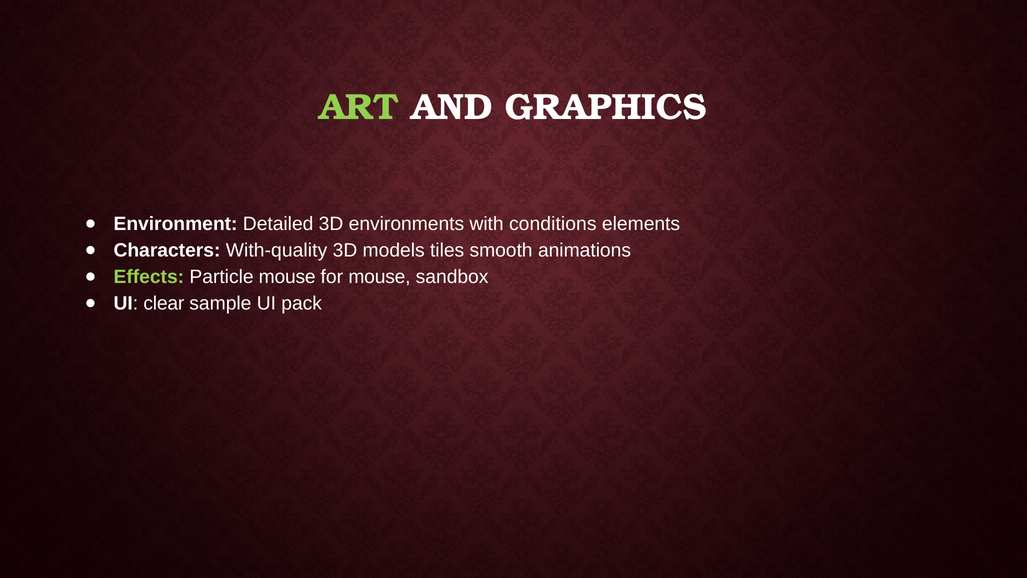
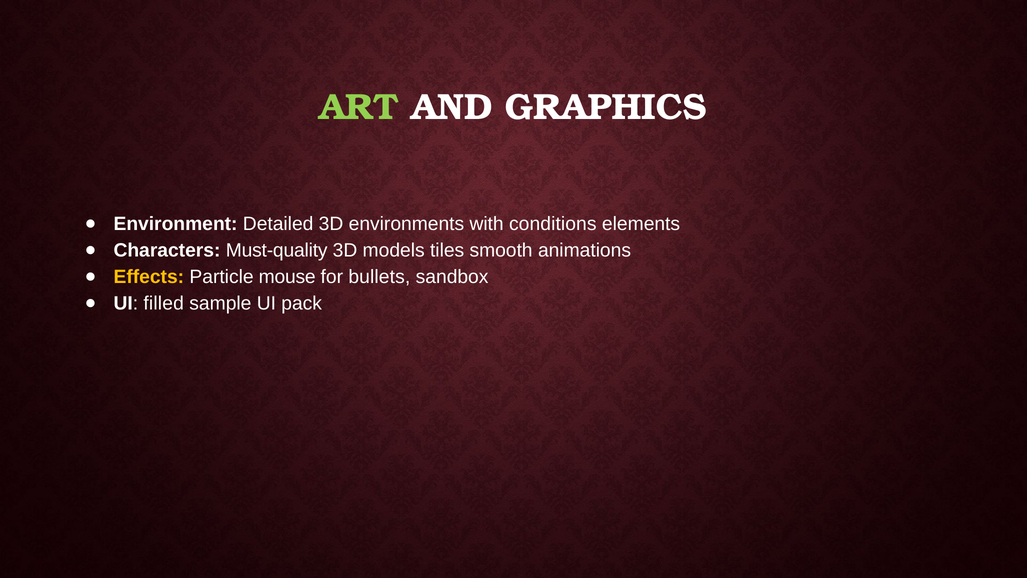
With-quality: With-quality -> Must-quality
Effects colour: light green -> yellow
for mouse: mouse -> bullets
clear: clear -> filled
